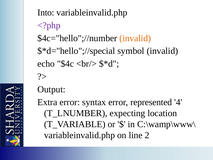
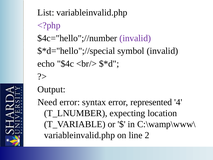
Into: Into -> List
invalid at (135, 38) colour: orange -> purple
Extra: Extra -> Need
